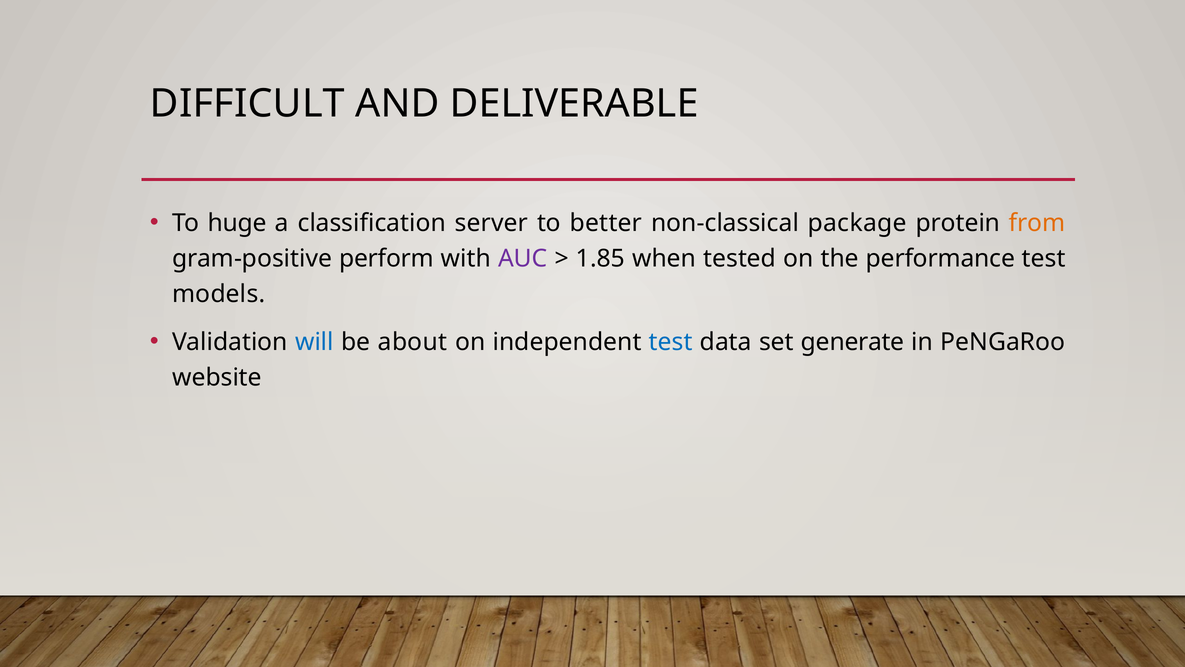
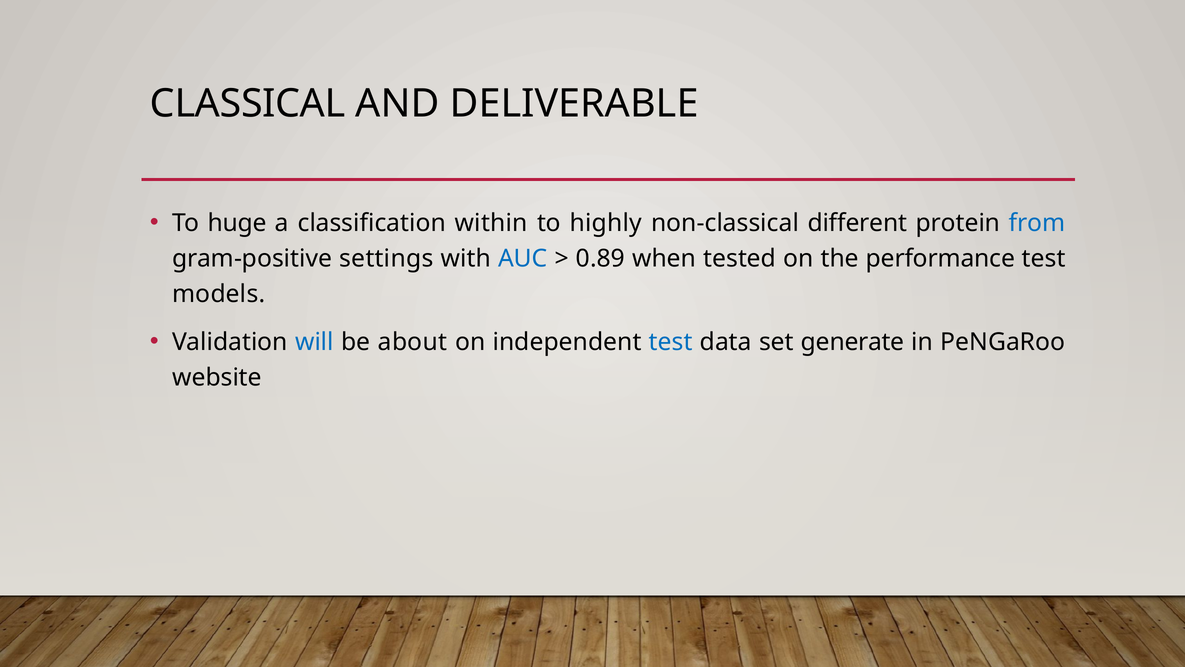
DIFFICULT: DIFFICULT -> CLASSICAL
server: server -> within
better: better -> highly
package: package -> different
from colour: orange -> blue
perform: perform -> settings
AUC colour: purple -> blue
1.85: 1.85 -> 0.89
